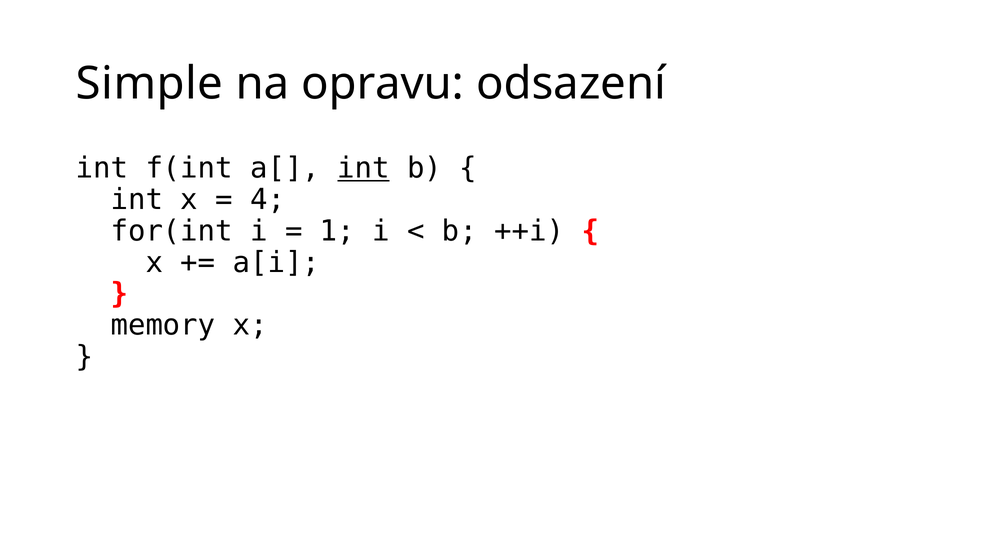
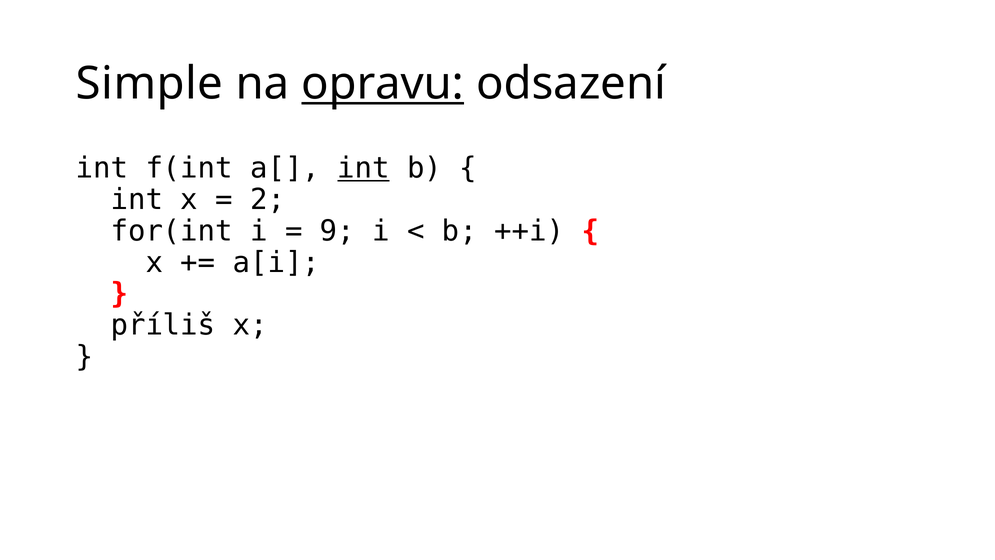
opravu underline: none -> present
4: 4 -> 2
1: 1 -> 9
memory: memory -> příliš
